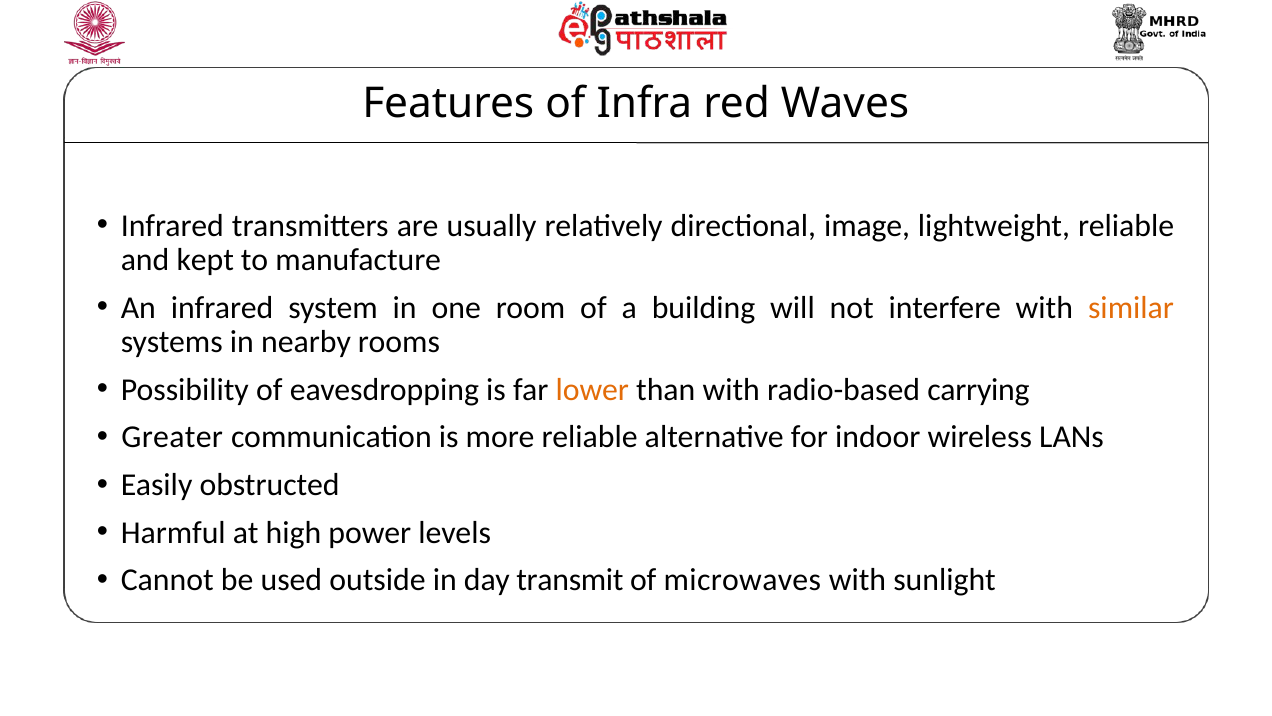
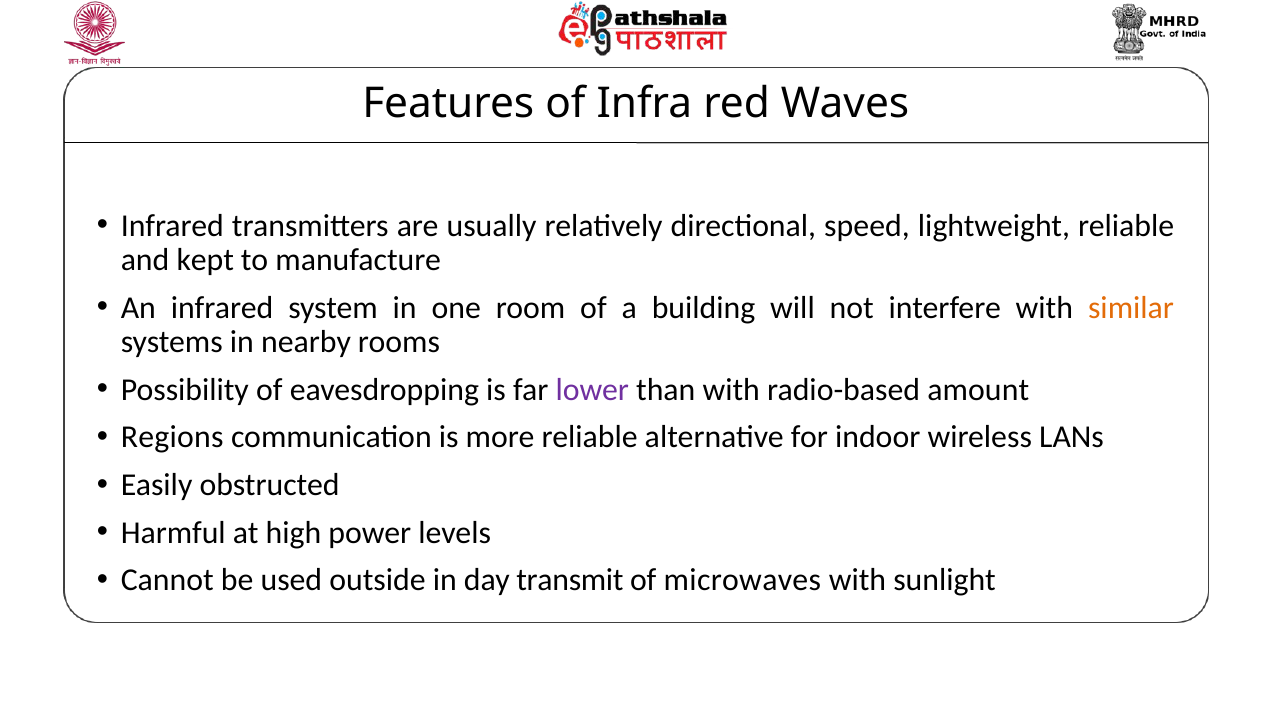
image: image -> speed
lower colour: orange -> purple
carrying: carrying -> amount
Greater: Greater -> Regions
